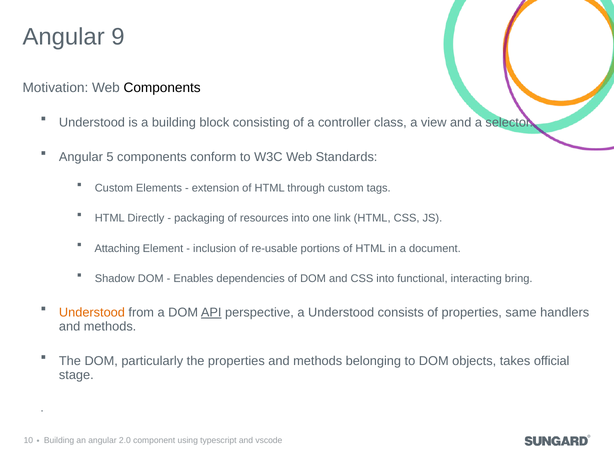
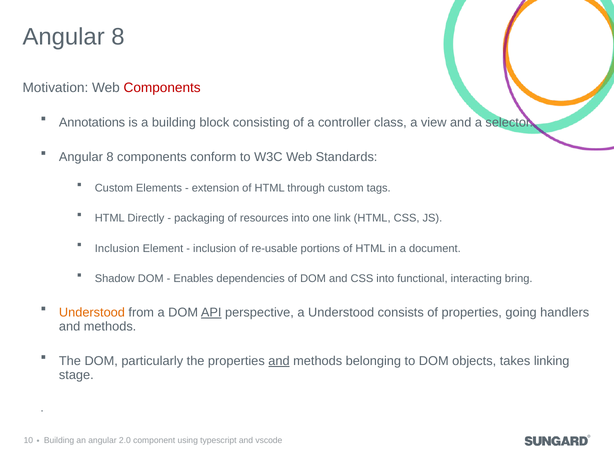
9 at (118, 37): 9 -> 8
Components at (162, 88) colour: black -> red
Understood at (92, 123): Understood -> Annotations
5 at (110, 157): 5 -> 8
Attaching at (117, 249): Attaching -> Inclusion
same: same -> going
and at (279, 361) underline: none -> present
official: official -> linking
